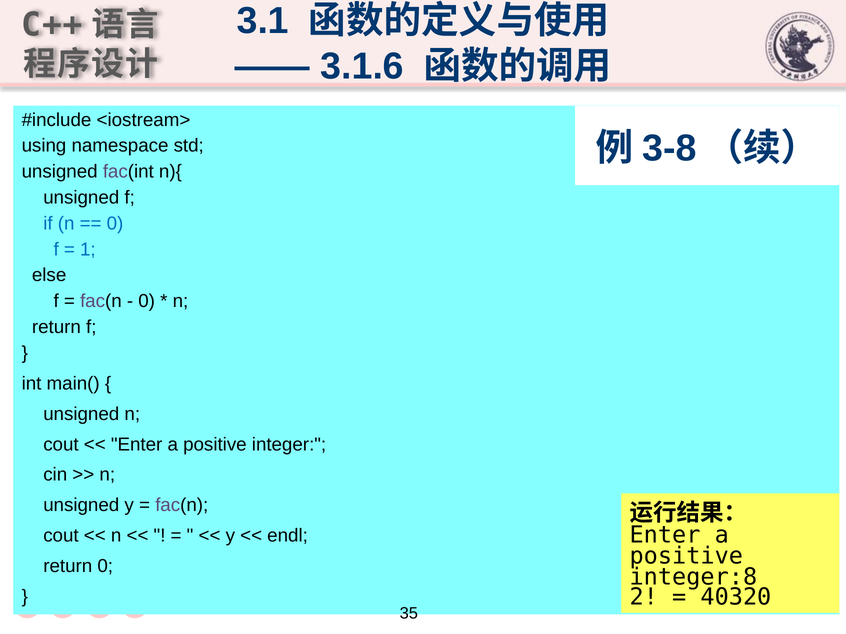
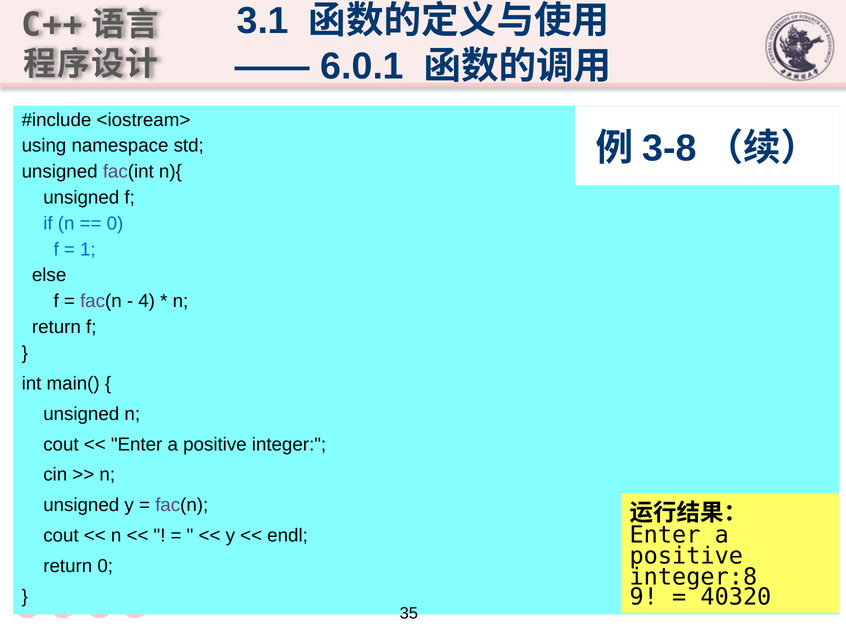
3.1.6: 3.1.6 -> 6.0.1
0 at (147, 301): 0 -> 4
2: 2 -> 9
